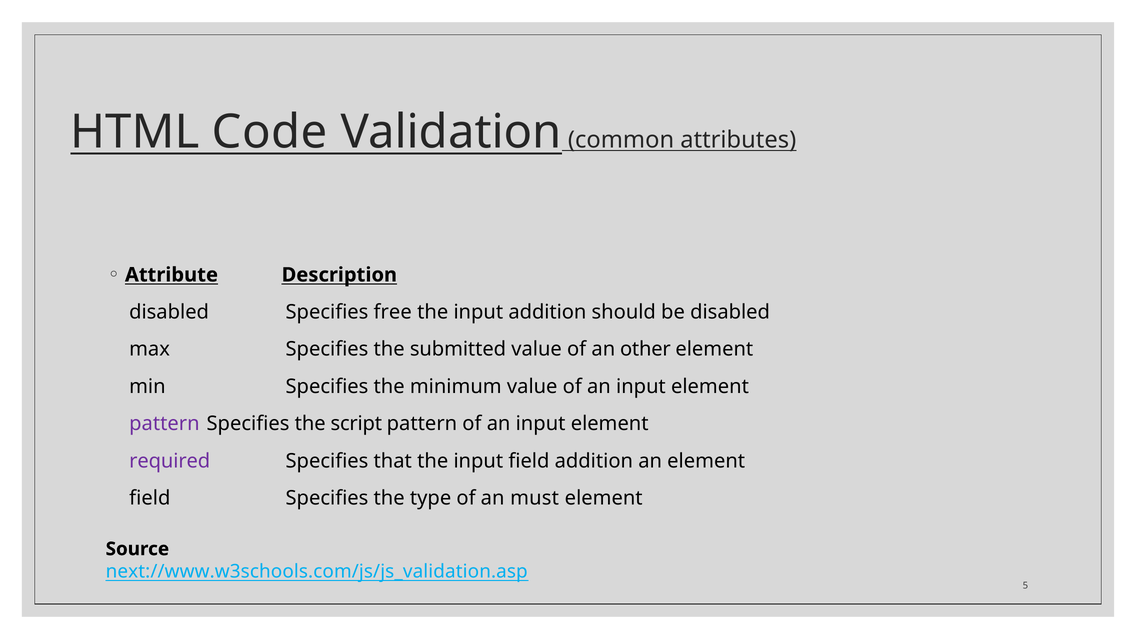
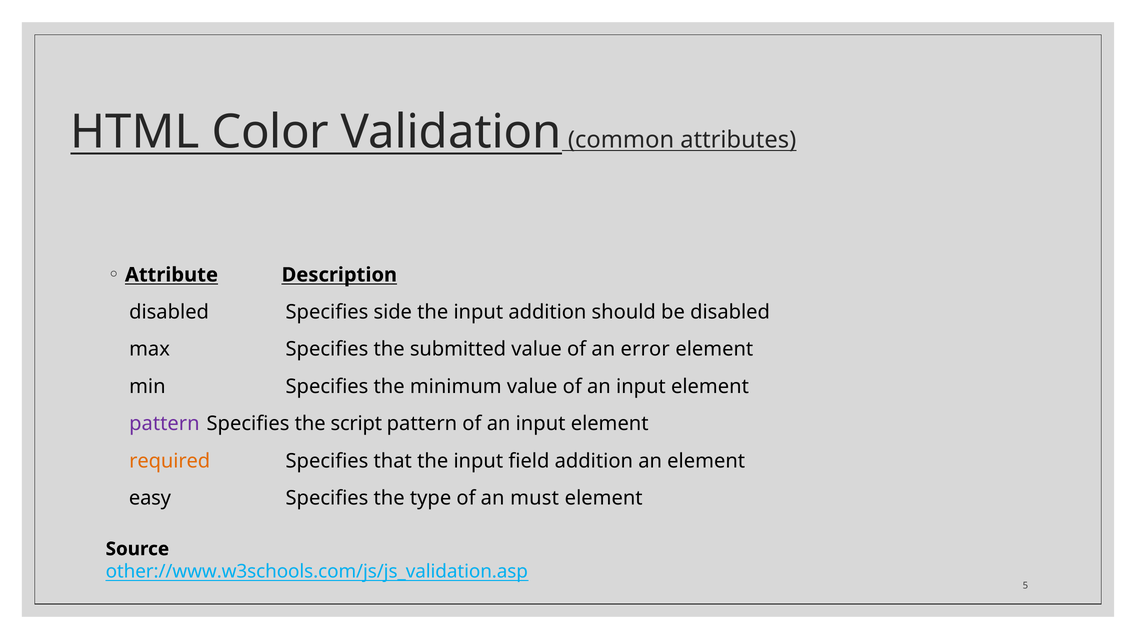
Code: Code -> Color
free: free -> side
other: other -> error
required colour: purple -> orange
field at (150, 498): field -> easy
next://www.w3schools.com/js/js_validation.asp: next://www.w3schools.com/js/js_validation.asp -> other://www.w3schools.com/js/js_validation.asp
